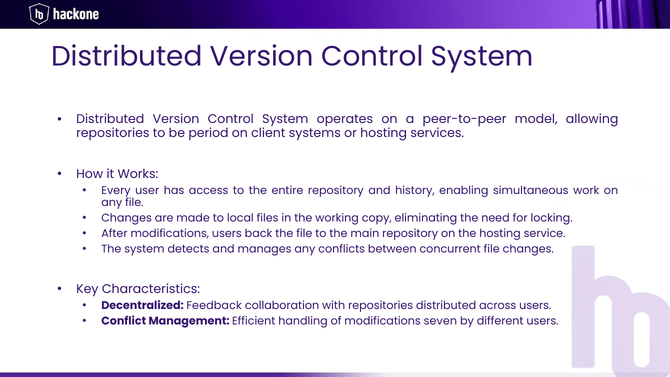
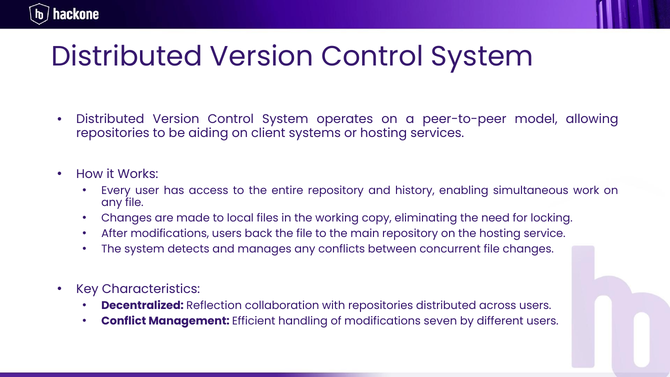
period: period -> aiding
Feedback: Feedback -> Reflection
